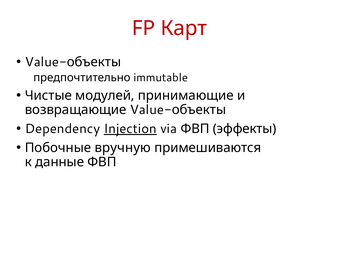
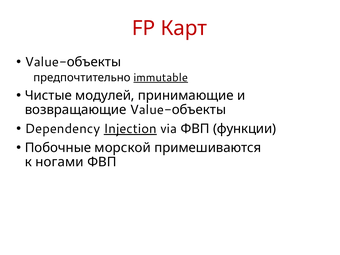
immutable underline: none -> present
эффекты: эффекты -> функции
вручную: вручную -> морской
данные: данные -> ногами
